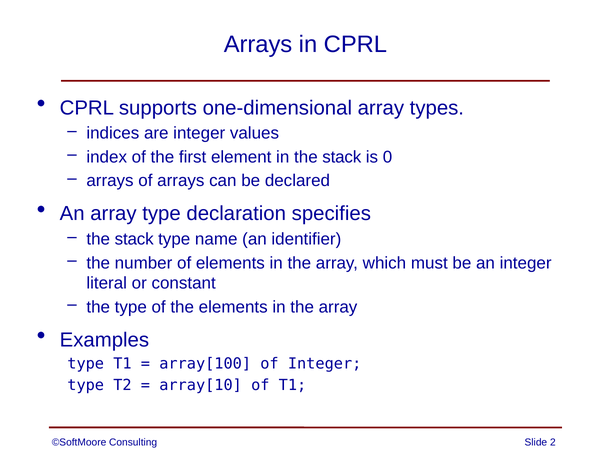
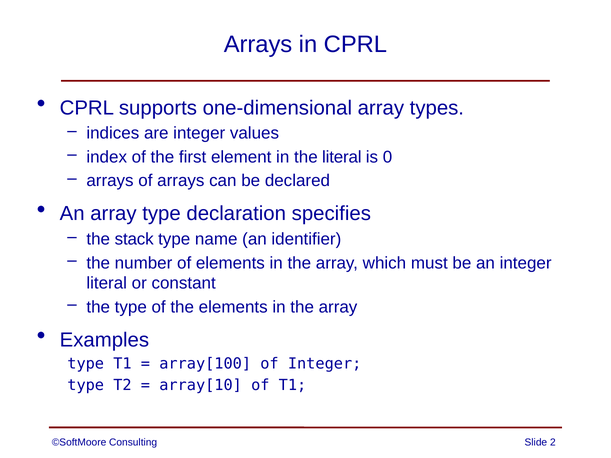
in the stack: stack -> literal
